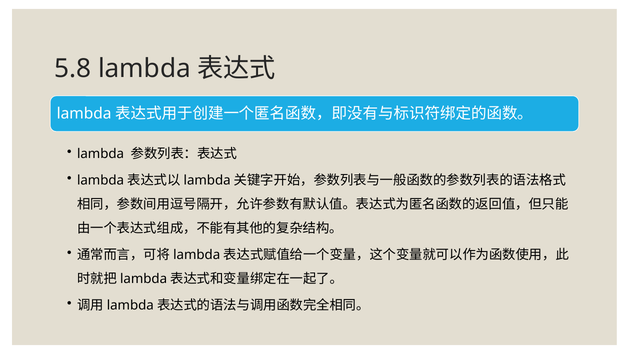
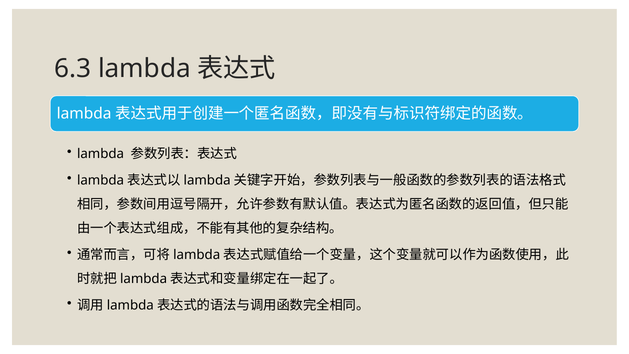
5.8: 5.8 -> 6.3
